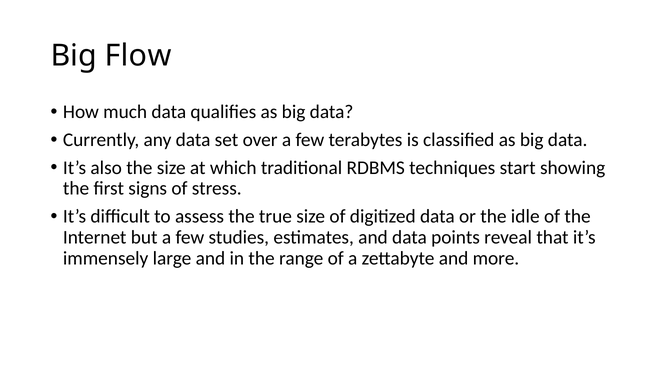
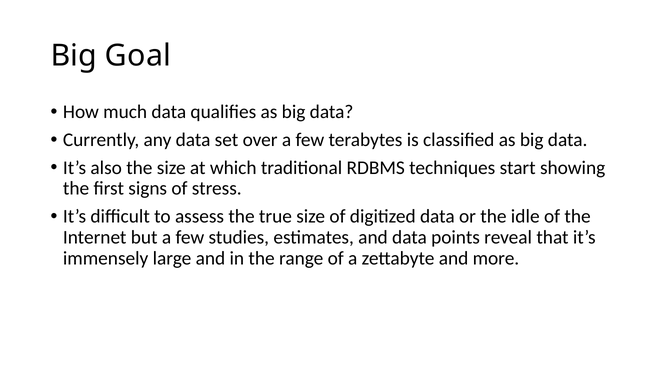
Flow: Flow -> Goal
